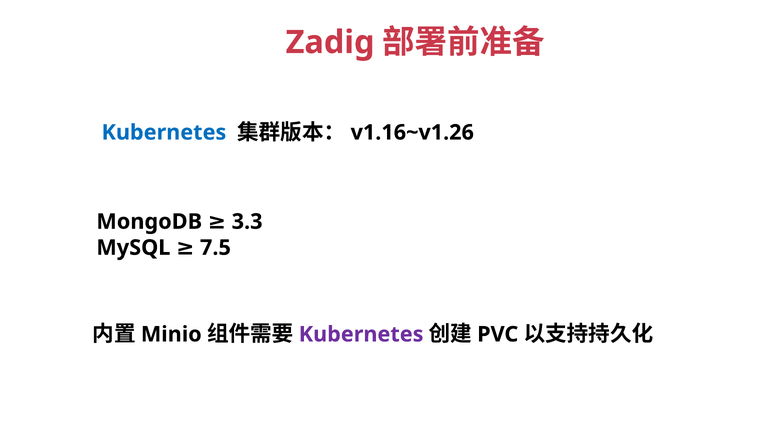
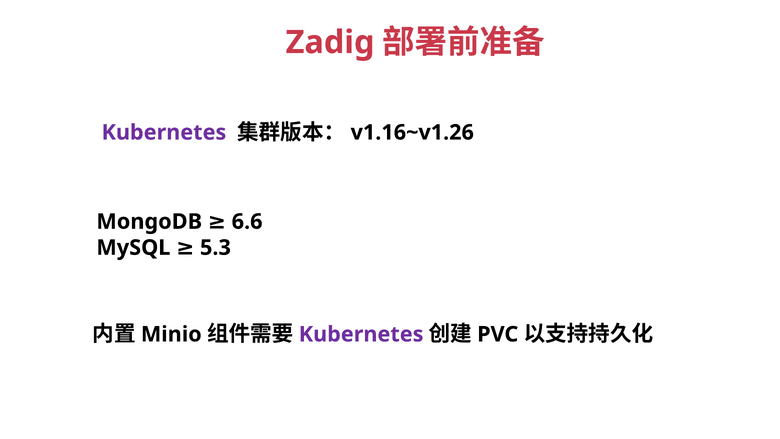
Kubernetes at (164, 132) colour: blue -> purple
3.3: 3.3 -> 6.6
7.5: 7.5 -> 5.3
